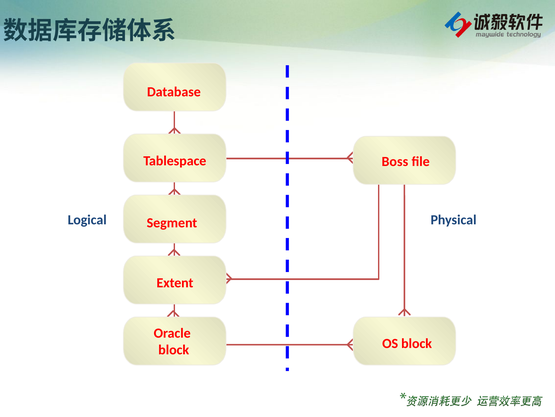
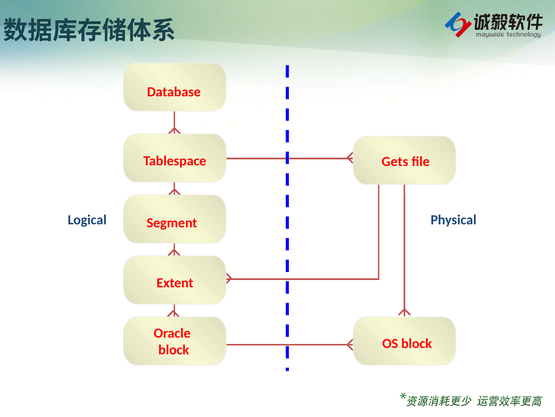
Boss: Boss -> Gets
